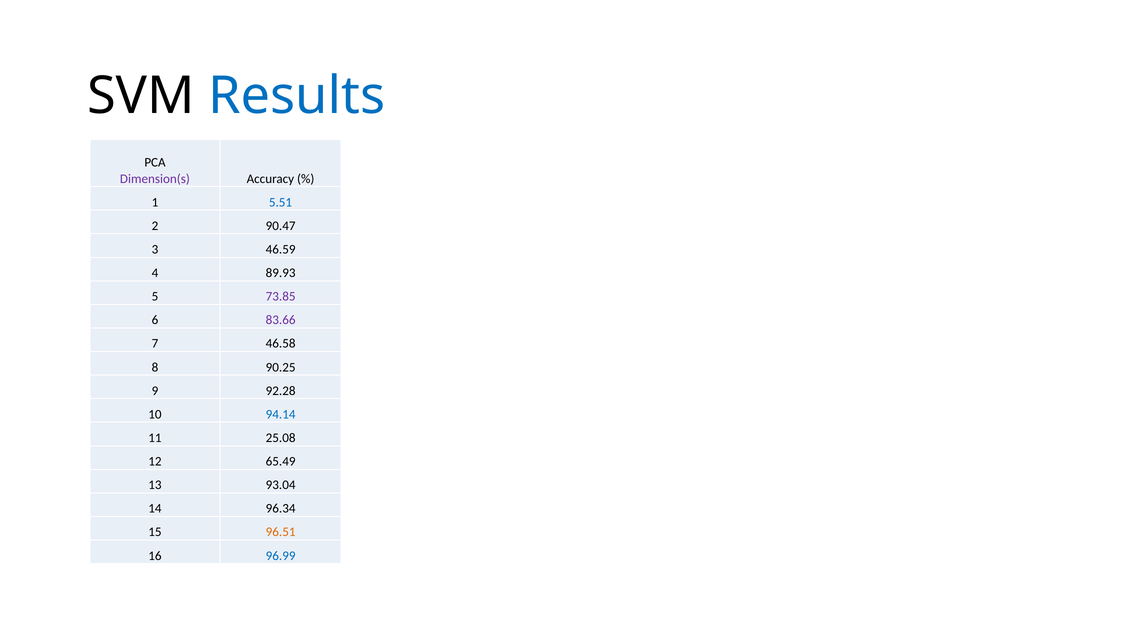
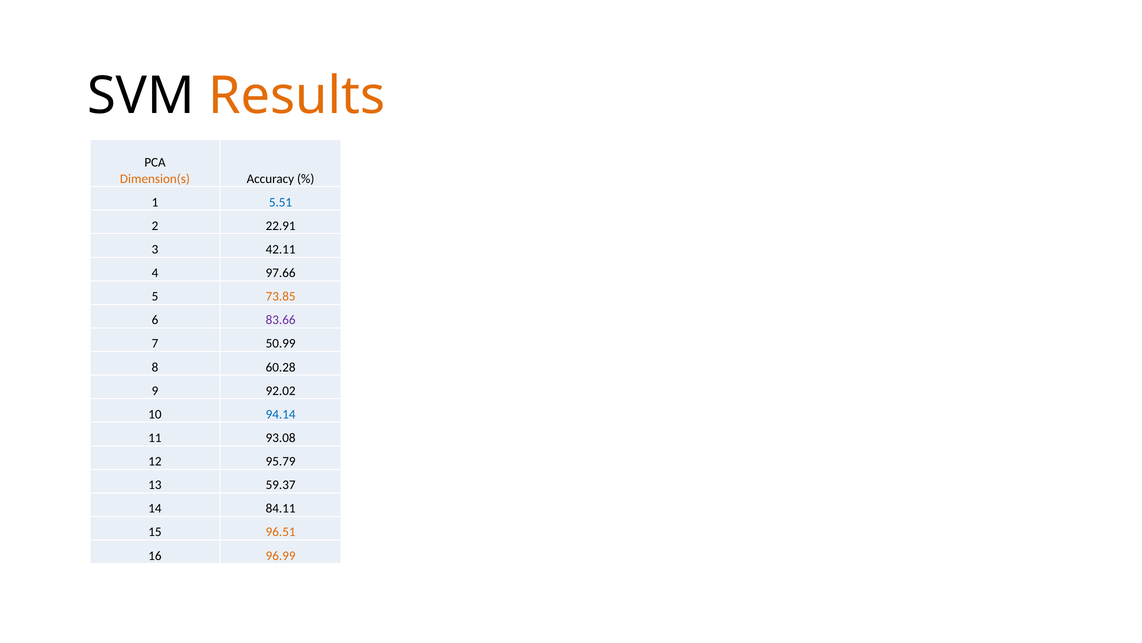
Results colour: blue -> orange
Dimension(s colour: purple -> orange
90.47: 90.47 -> 22.91
46.59: 46.59 -> 42.11
89.93: 89.93 -> 97.66
73.85 colour: purple -> orange
46.58: 46.58 -> 50.99
90.25: 90.25 -> 60.28
92.28: 92.28 -> 92.02
25.08: 25.08 -> 93.08
65.49: 65.49 -> 95.79
93.04: 93.04 -> 59.37
96.34: 96.34 -> 84.11
96.99 colour: blue -> orange
